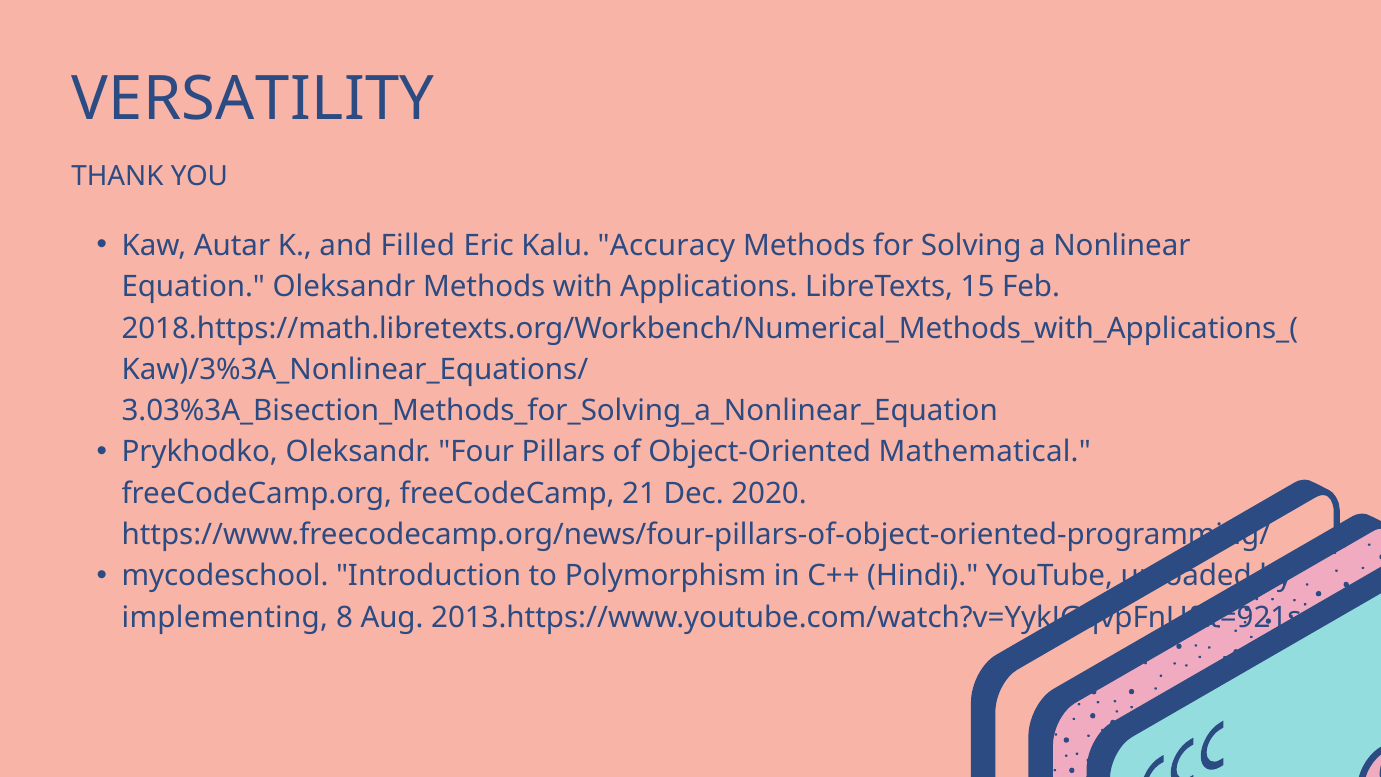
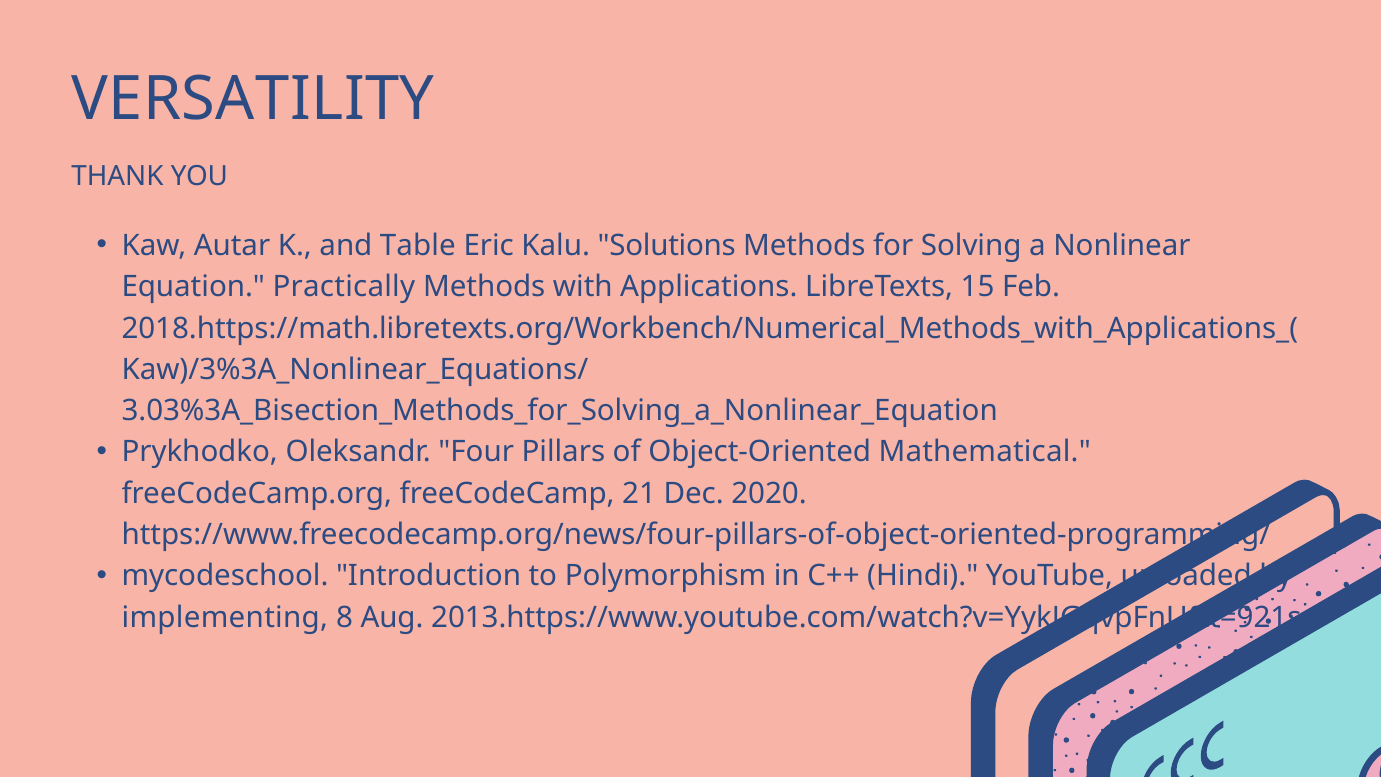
Filled: Filled -> Table
Accuracy: Accuracy -> Solutions
Equation Oleksandr: Oleksandr -> Practically
